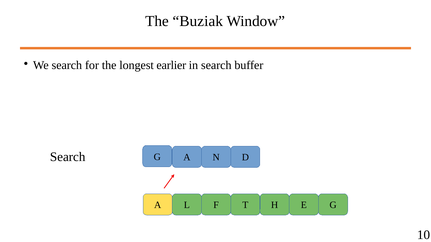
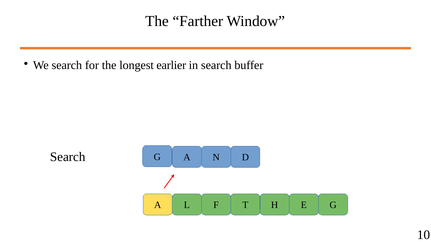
Buziak: Buziak -> Farther
